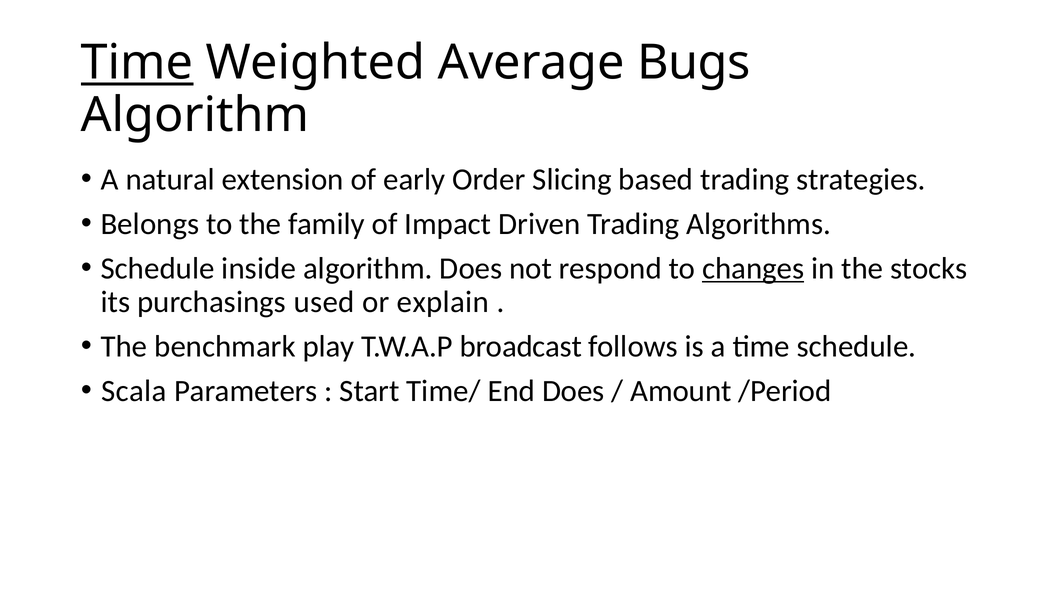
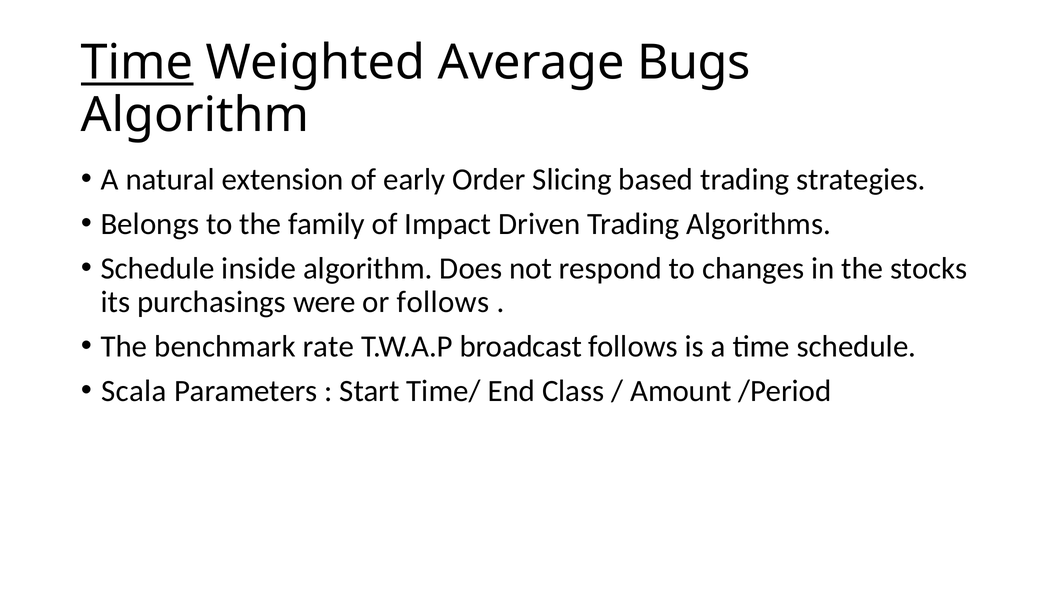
changes underline: present -> none
used: used -> were
or explain: explain -> follows
play: play -> rate
End Does: Does -> Class
